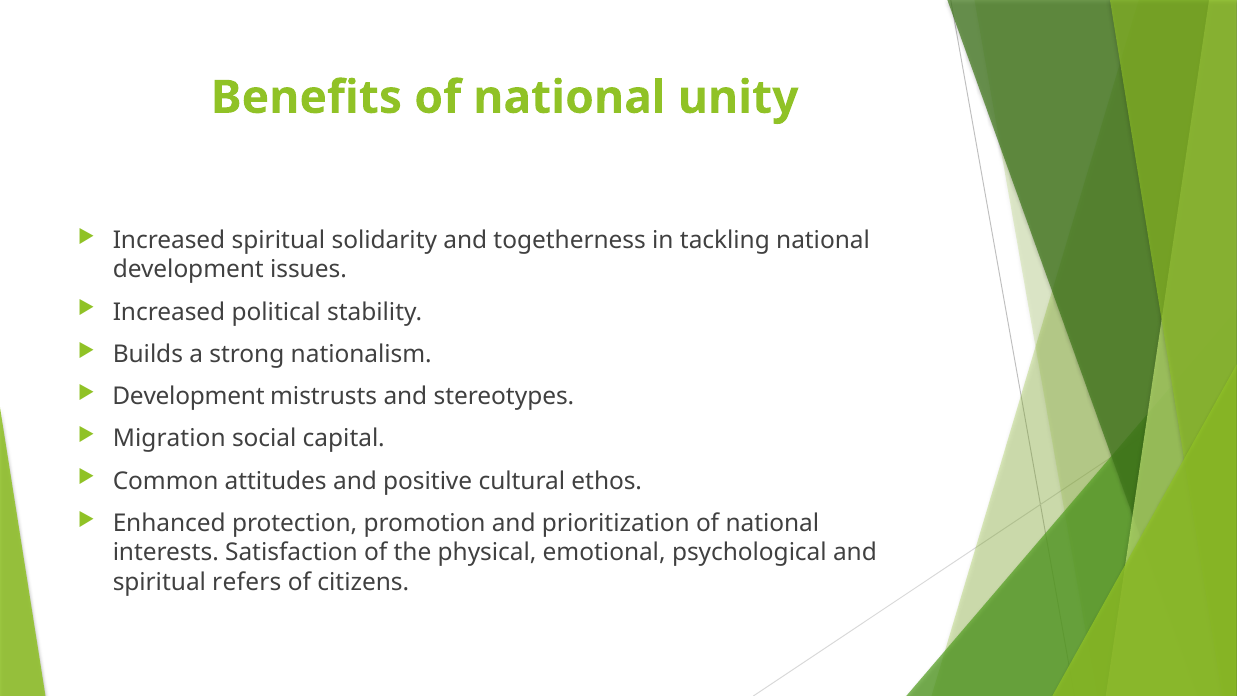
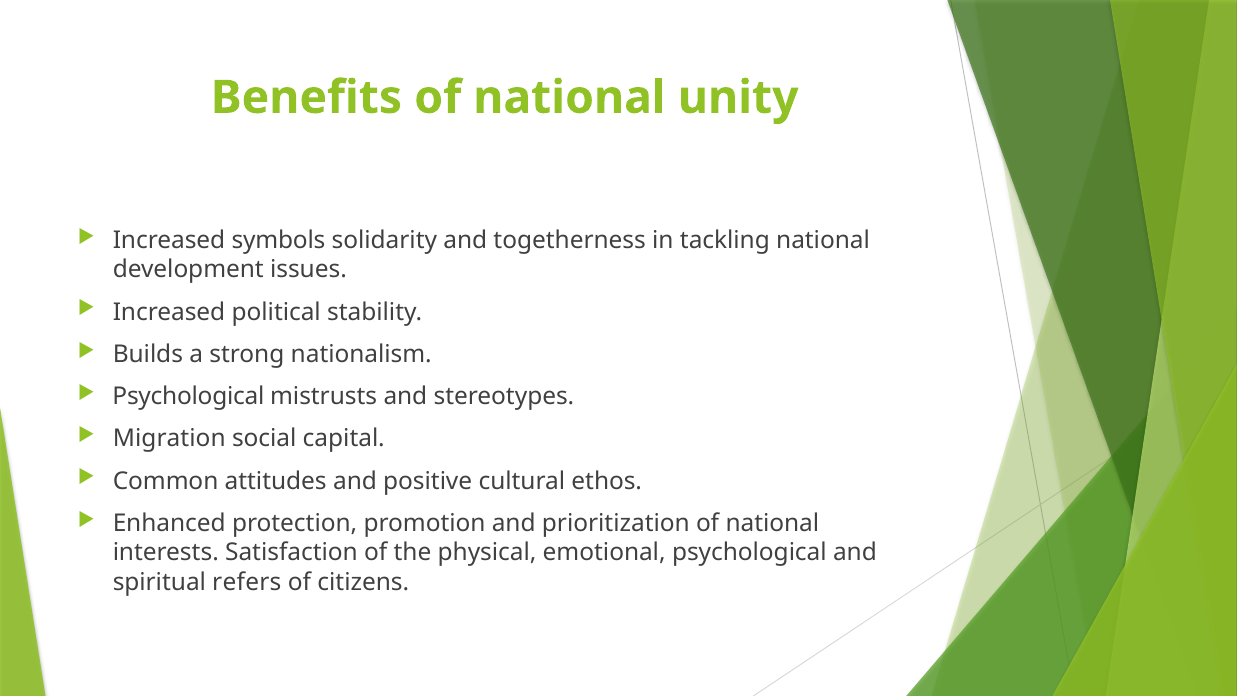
Increased spiritual: spiritual -> symbols
Development at (188, 396): Development -> Psychological
